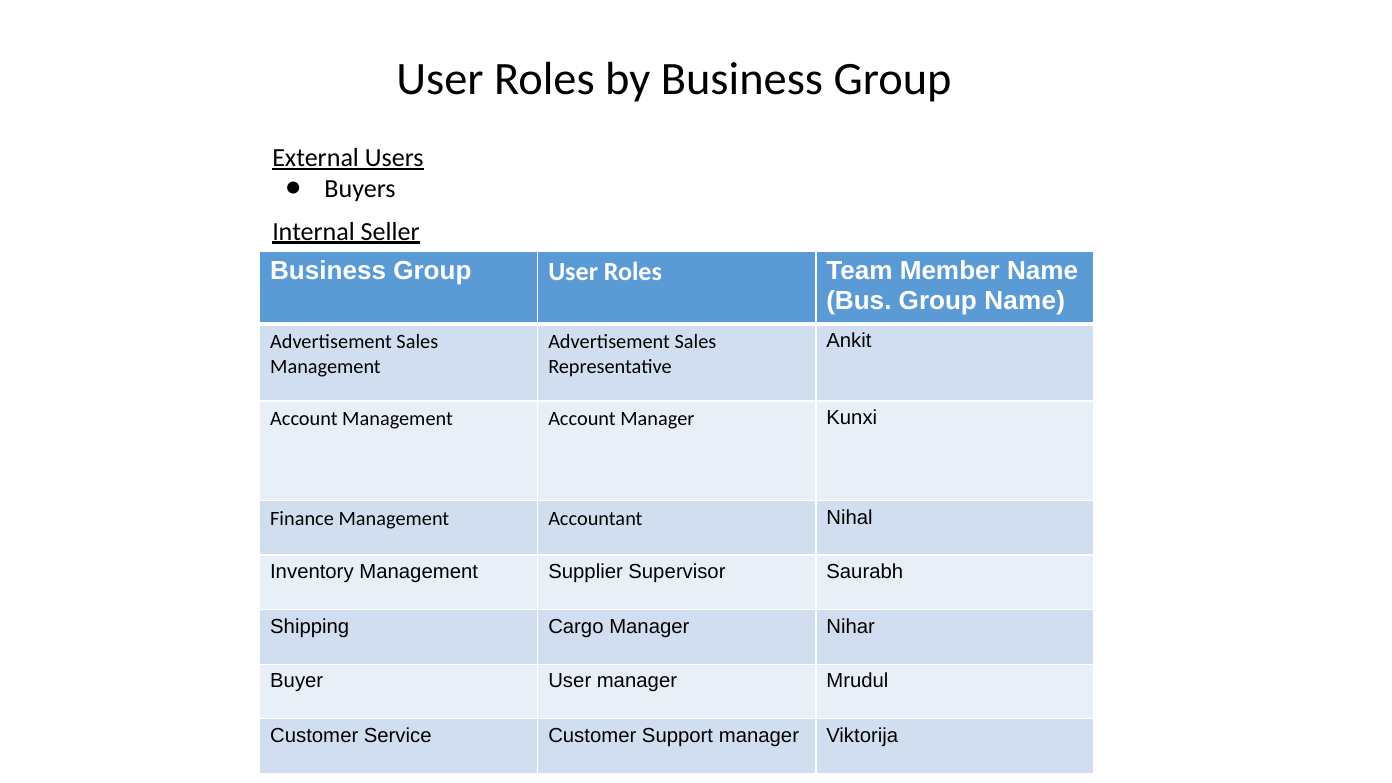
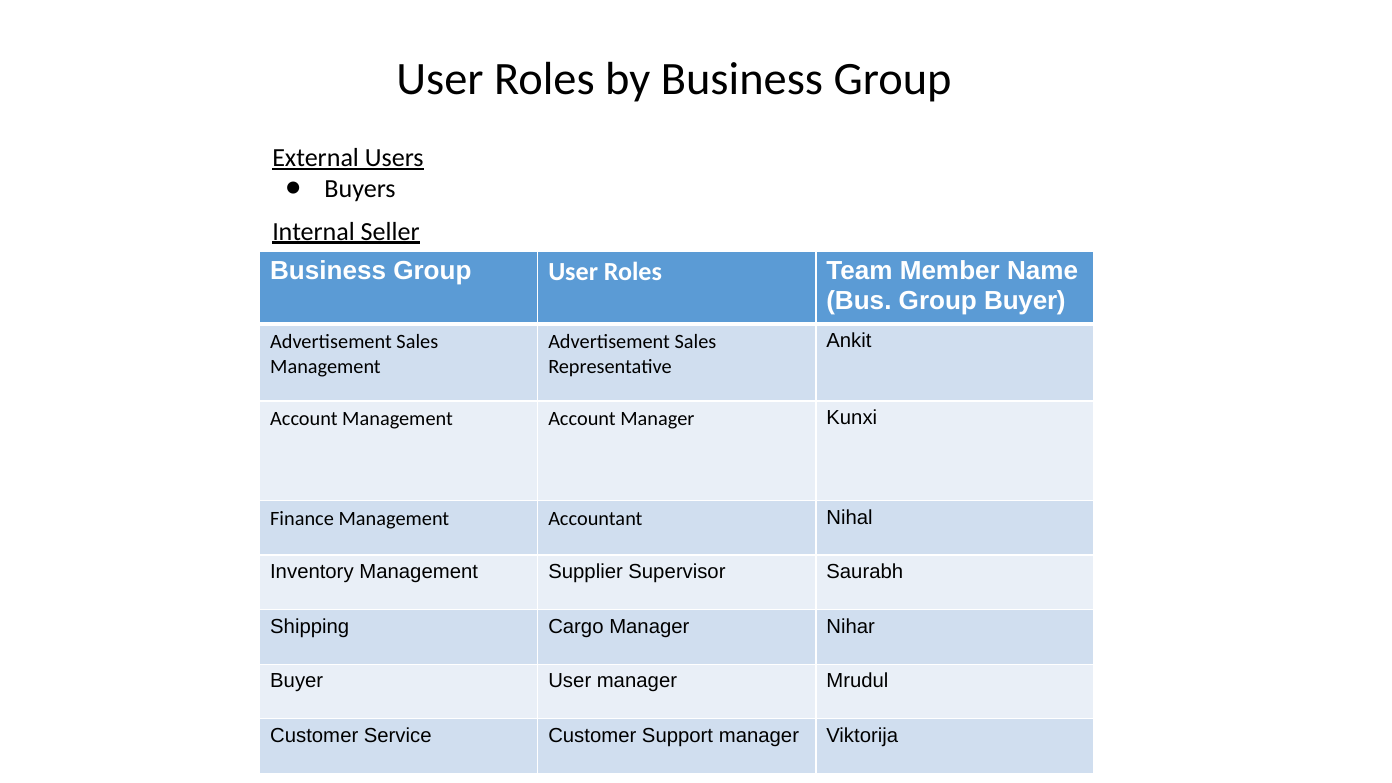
Group Name: Name -> Buyer
